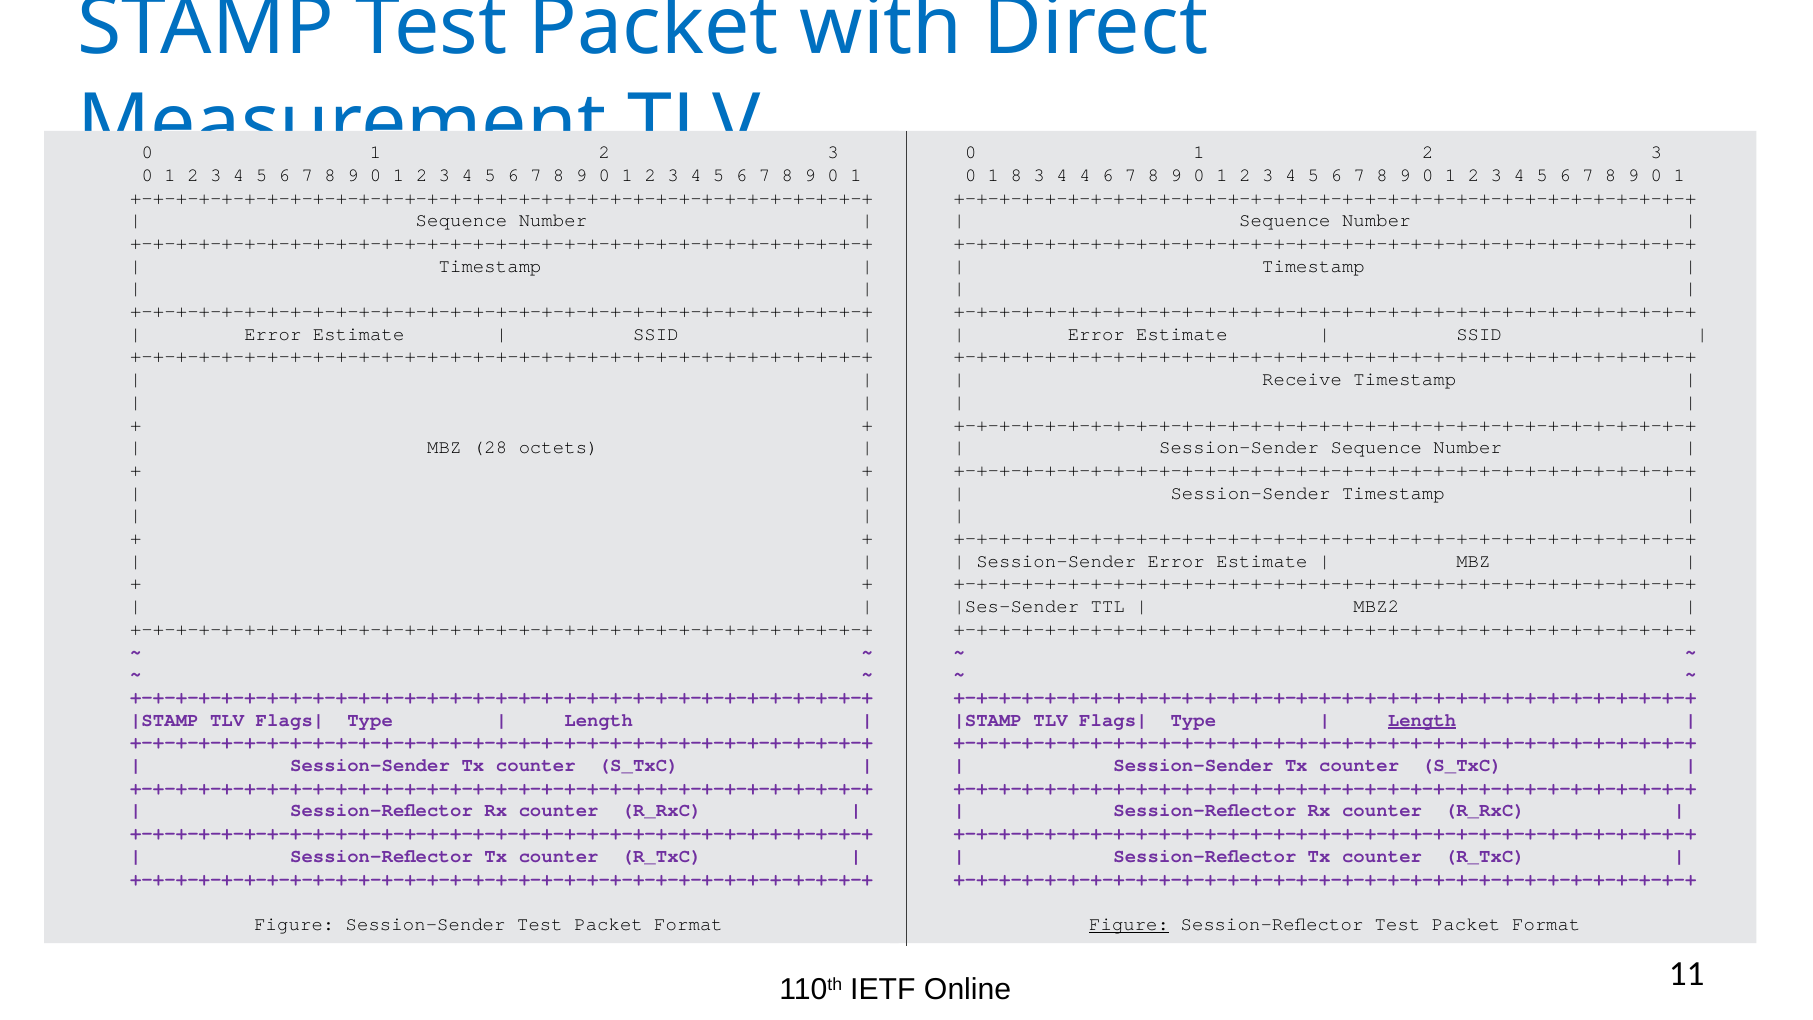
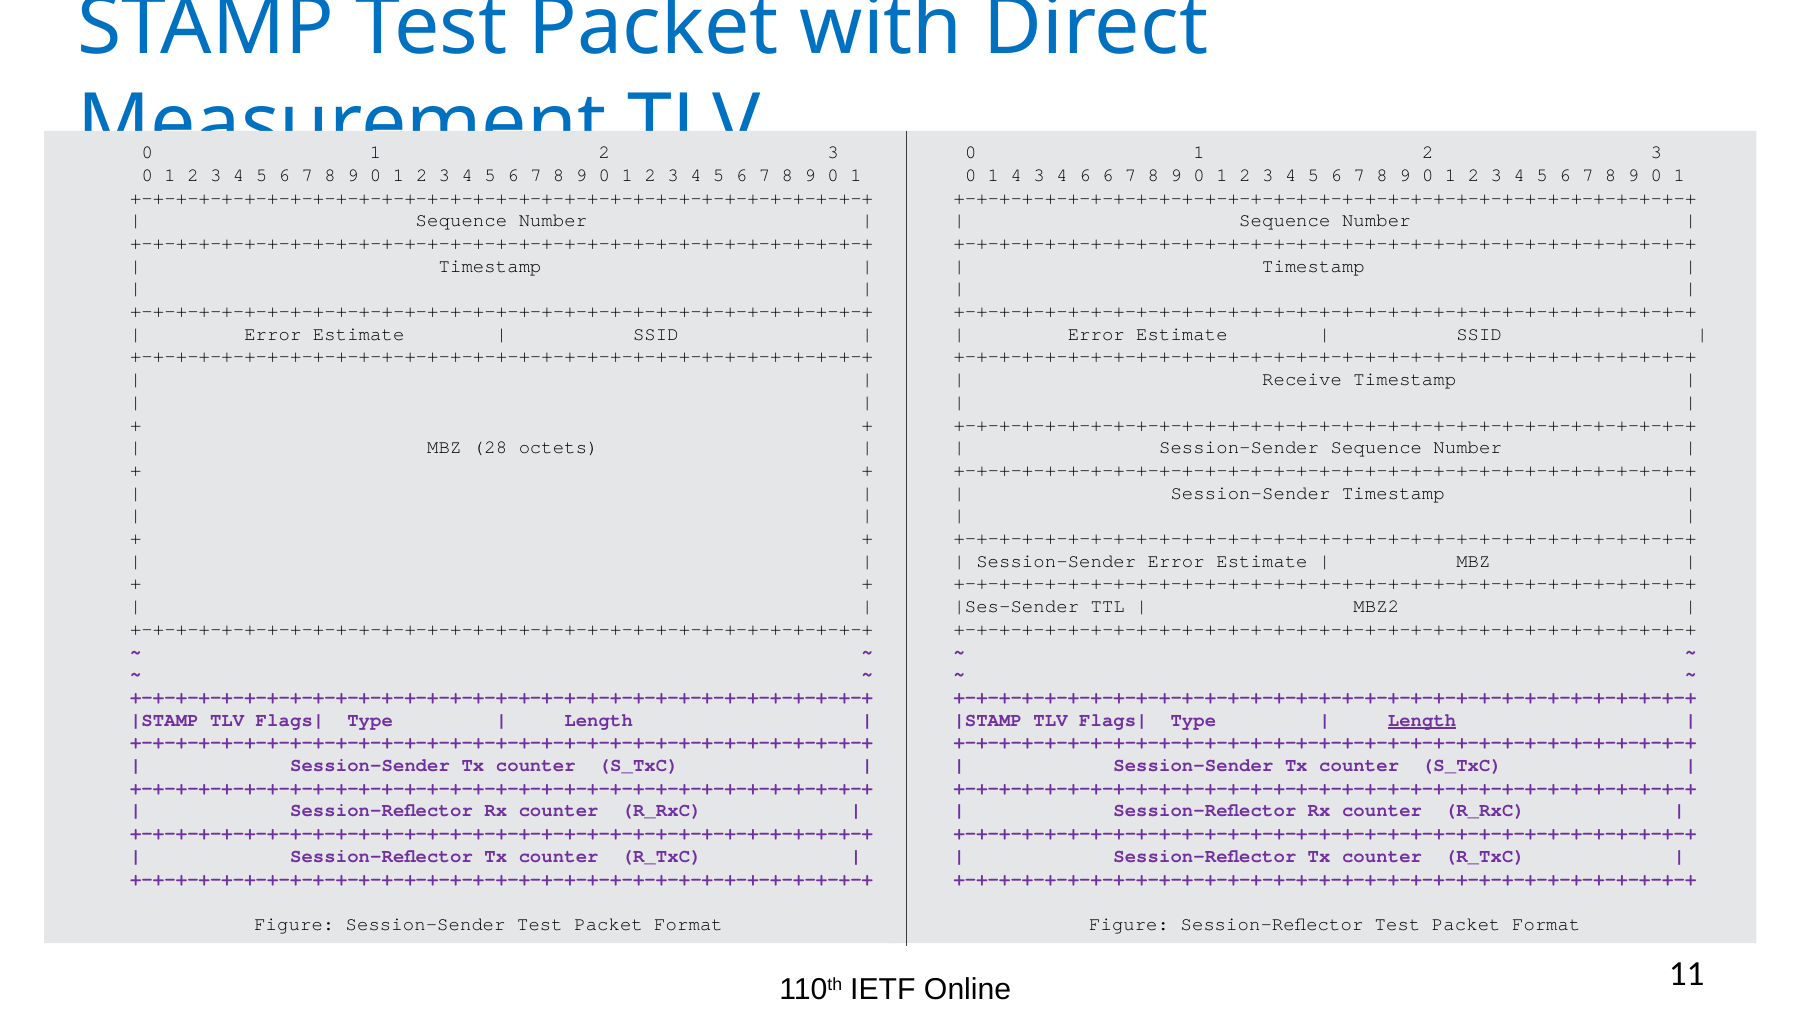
1 8: 8 -> 4
4 4: 4 -> 6
Figure at (1129, 924) underline: present -> none
